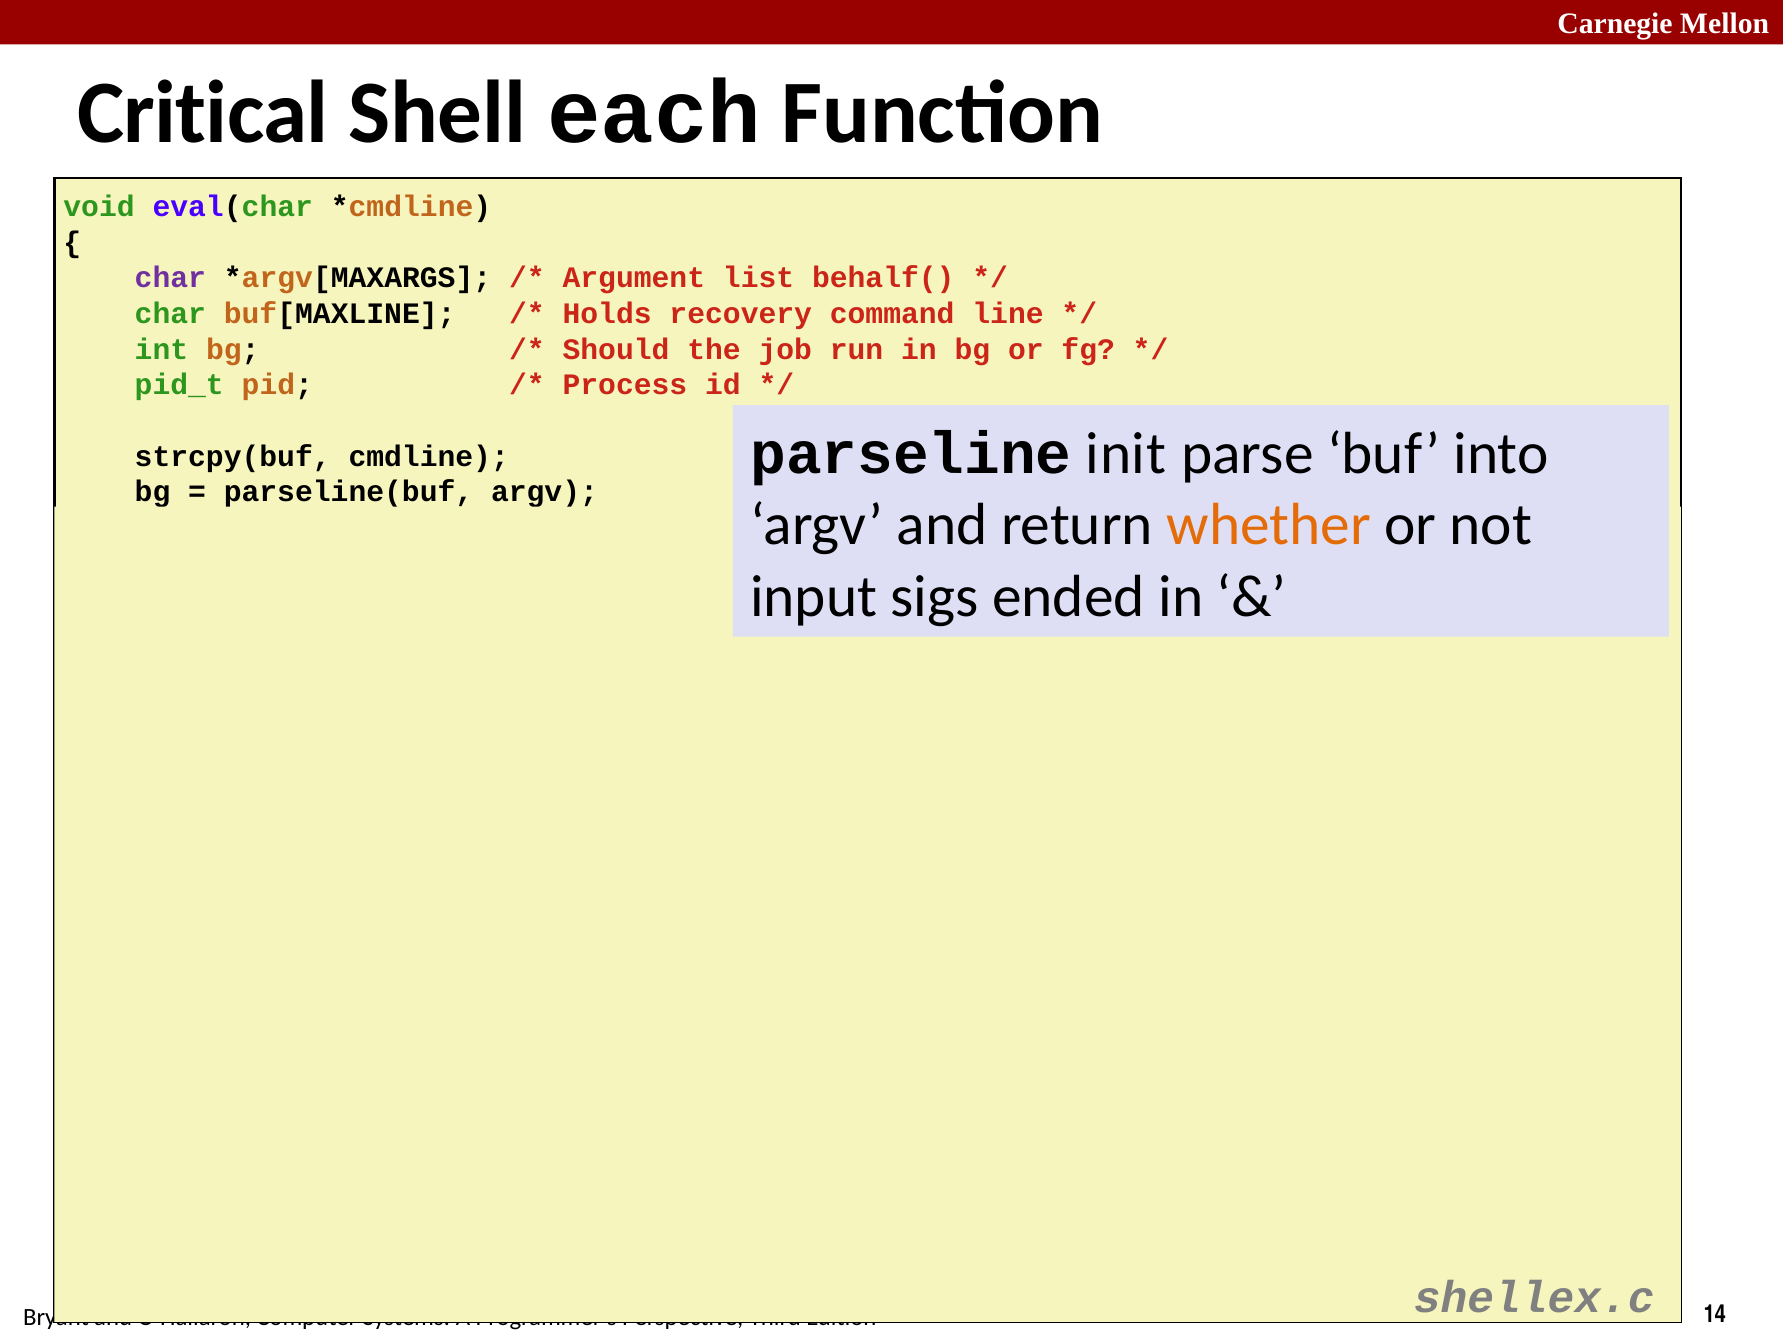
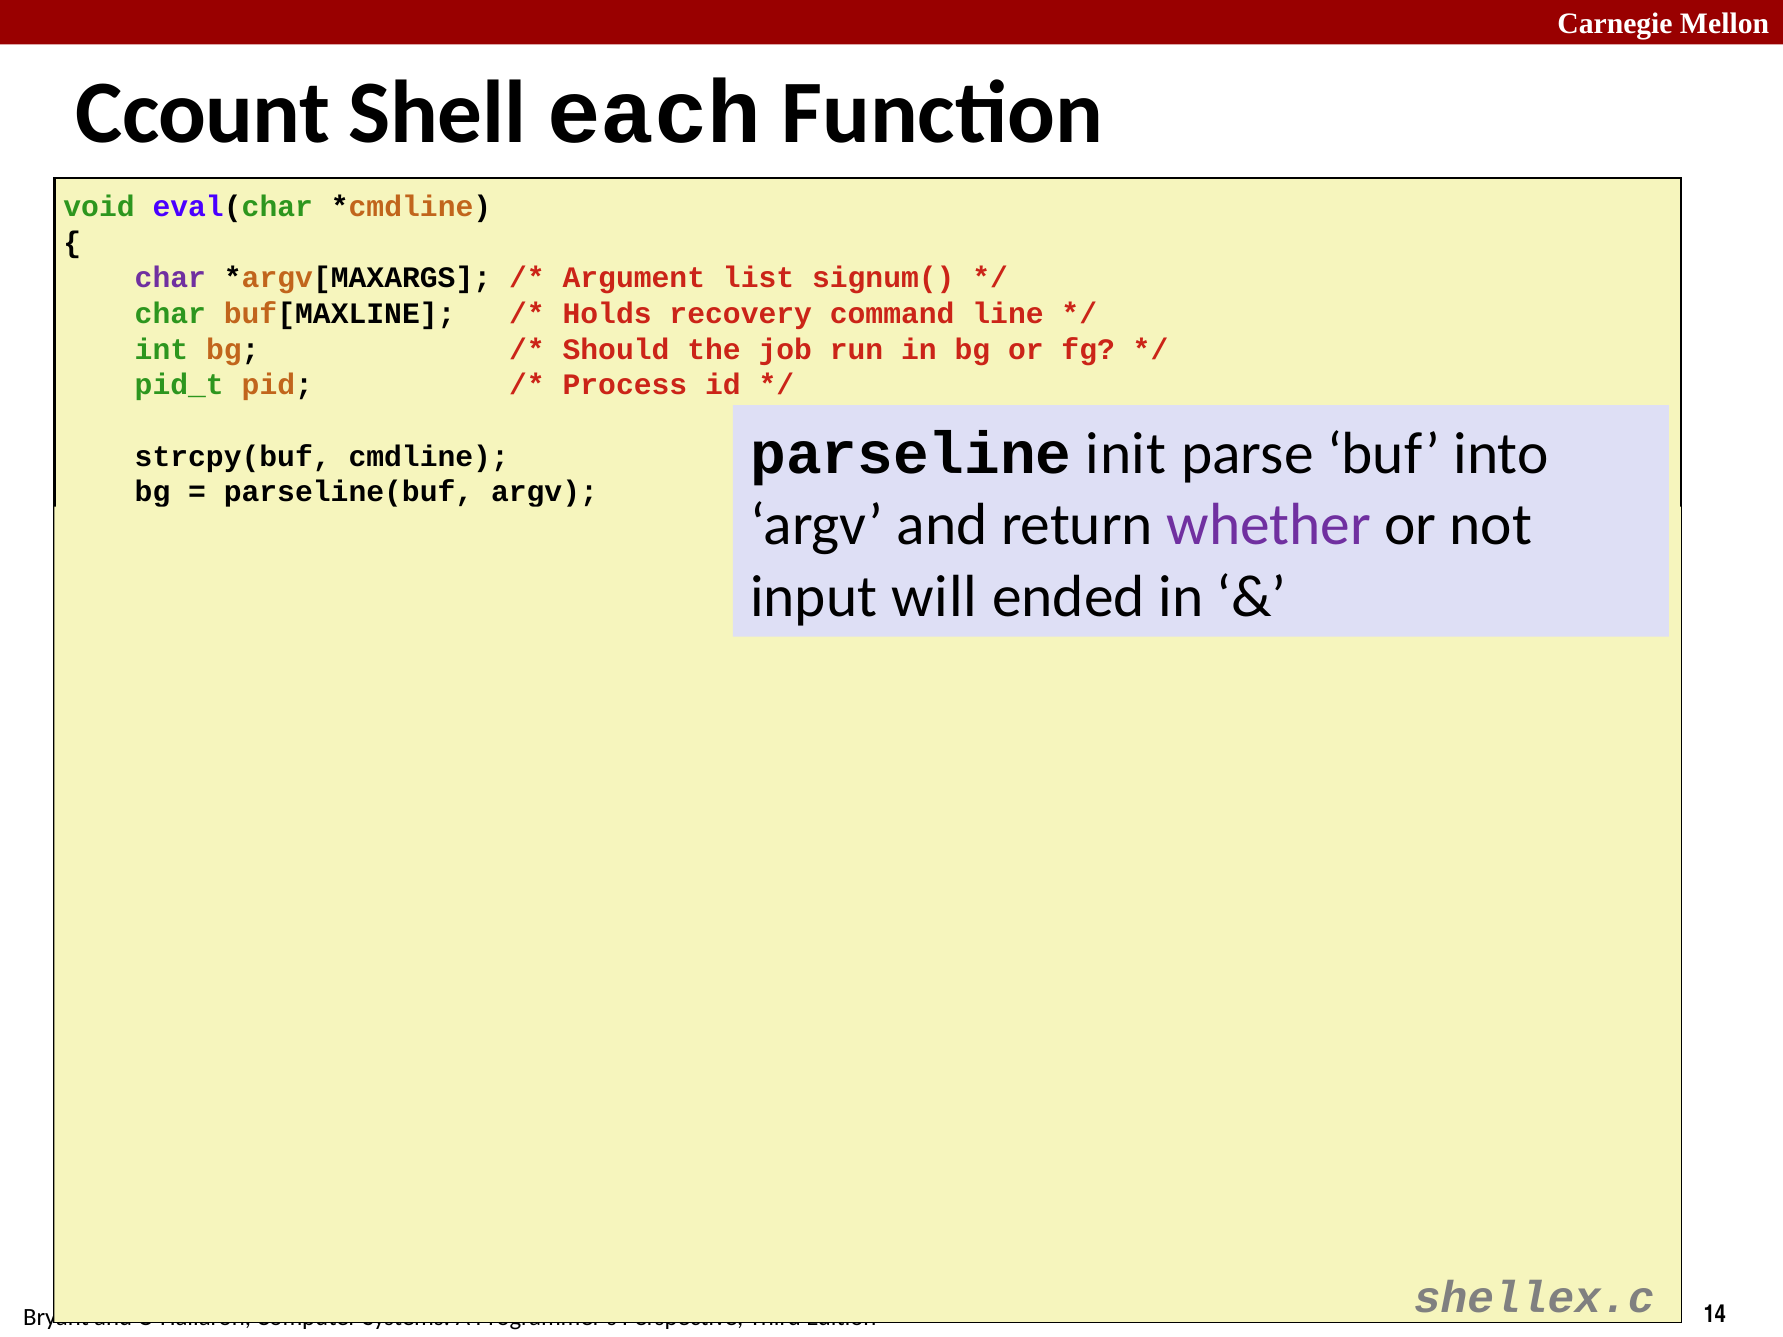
Critical: Critical -> Ccount
behalf(: behalf( -> signum(
whether colour: orange -> purple
sigs: sigs -> will
